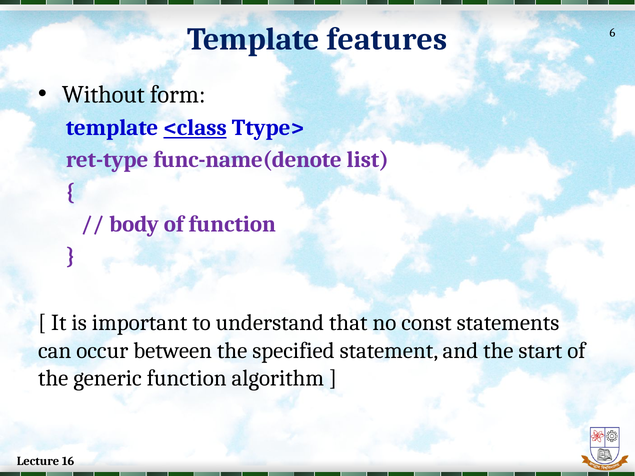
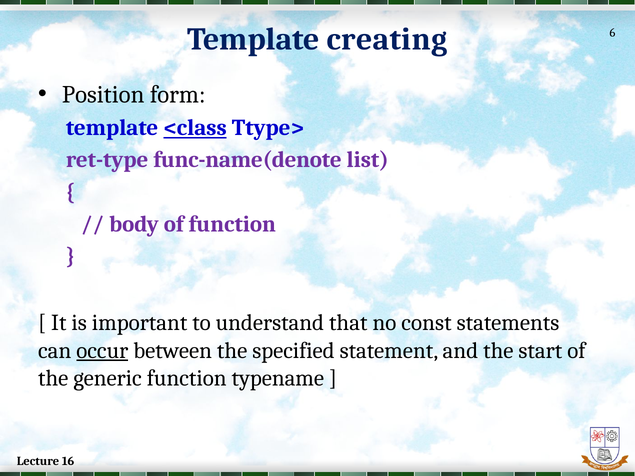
features: features -> creating
Without: Without -> Position
occur underline: none -> present
algorithm: algorithm -> typename
